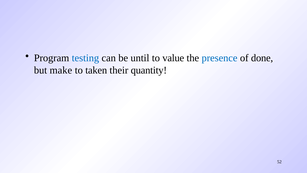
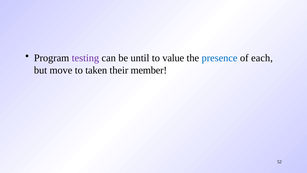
testing colour: blue -> purple
done: done -> each
make: make -> move
quantity: quantity -> member
